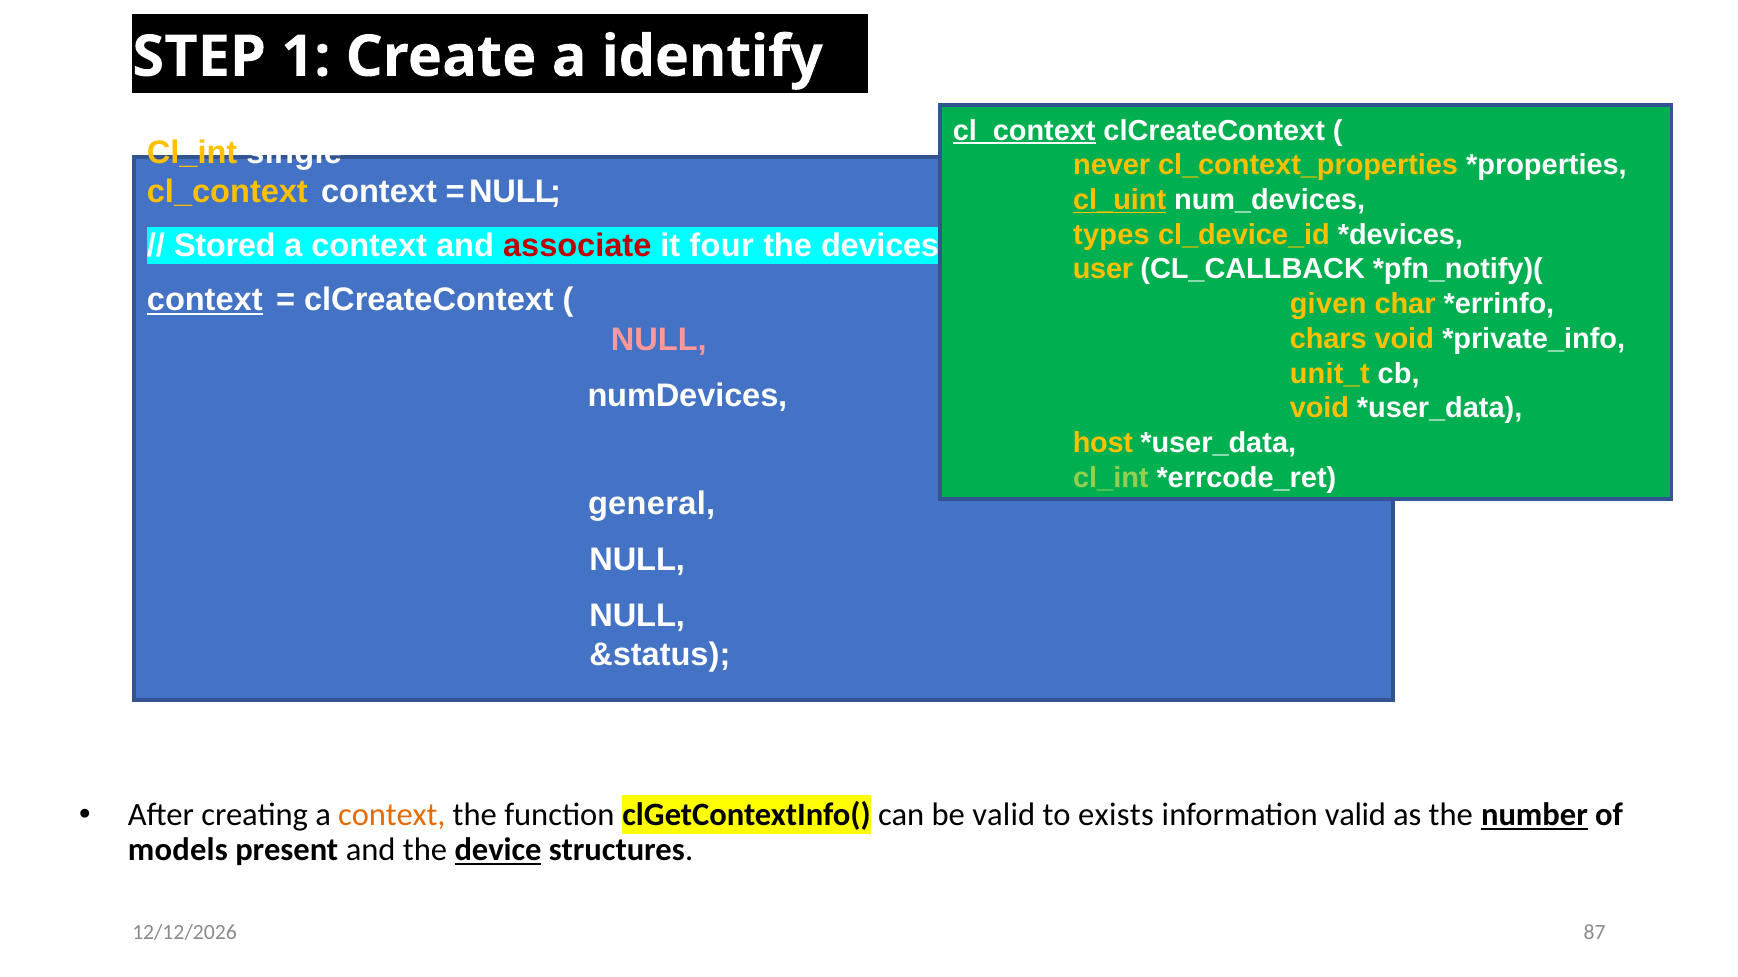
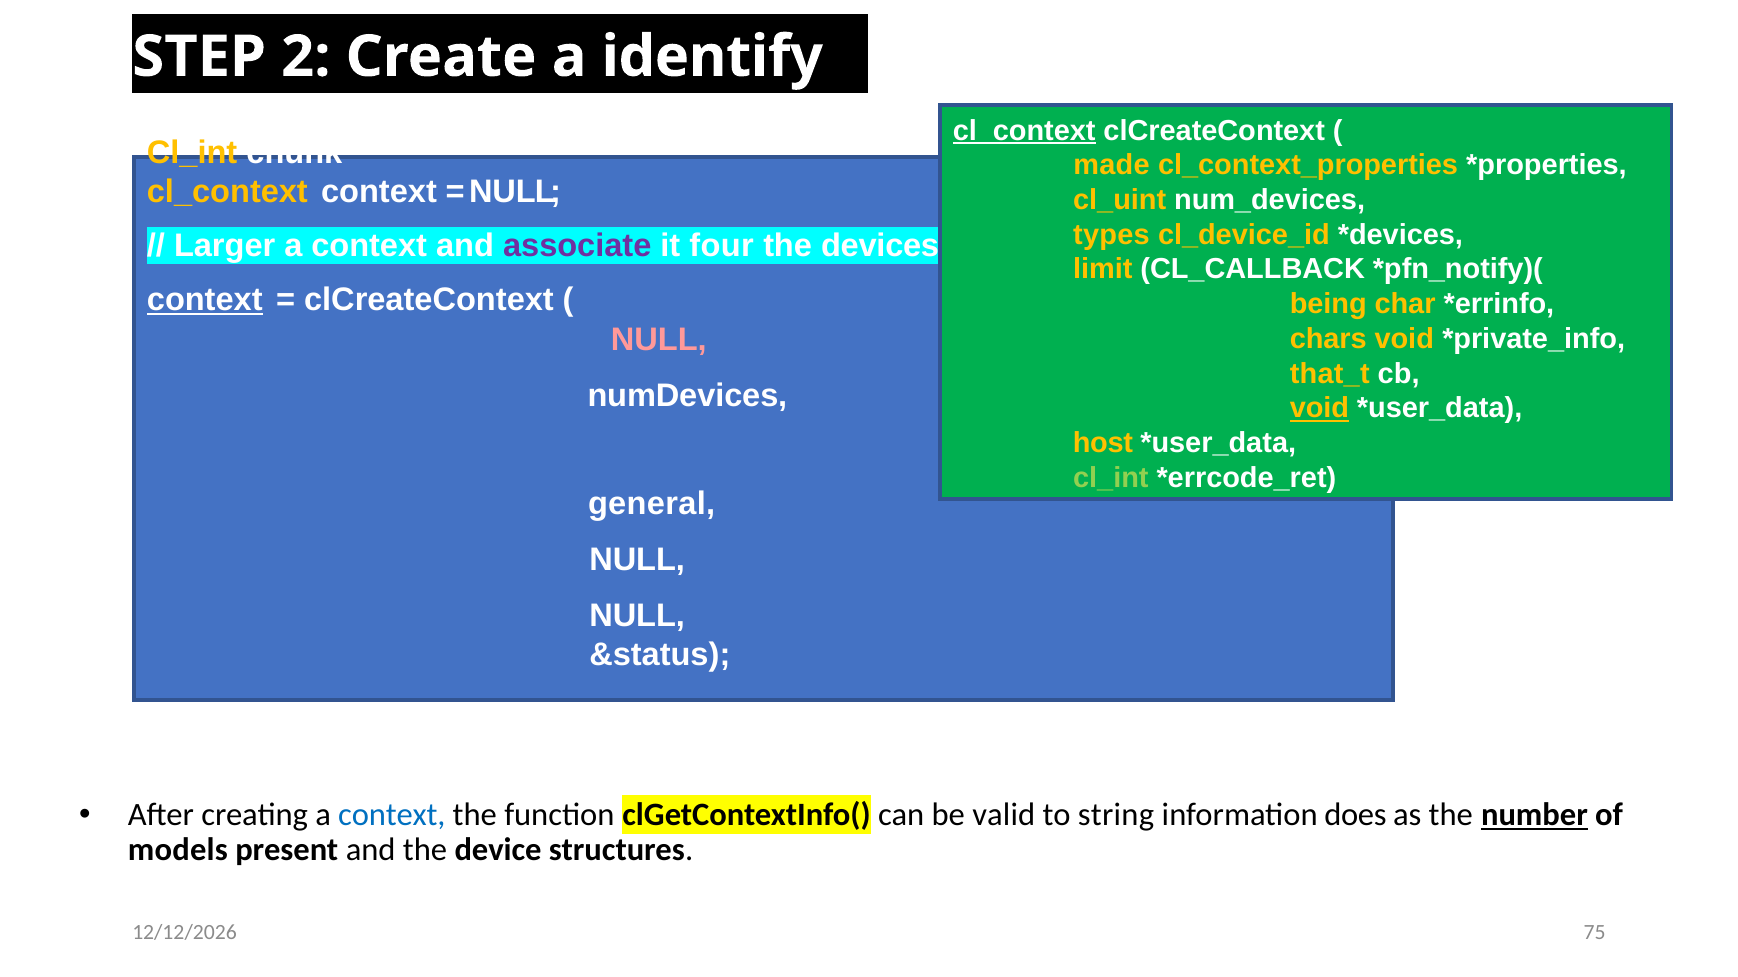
1: 1 -> 2
single: single -> chunk
never: never -> made
cl_uint underline: present -> none
Stored: Stored -> Larger
associate colour: red -> purple
user: user -> limit
given: given -> being
unit_t: unit_t -> that_t
void at (1319, 409) underline: none -> present
context at (392, 815) colour: orange -> blue
exists: exists -> string
information valid: valid -> does
device underline: present -> none
87: 87 -> 75
